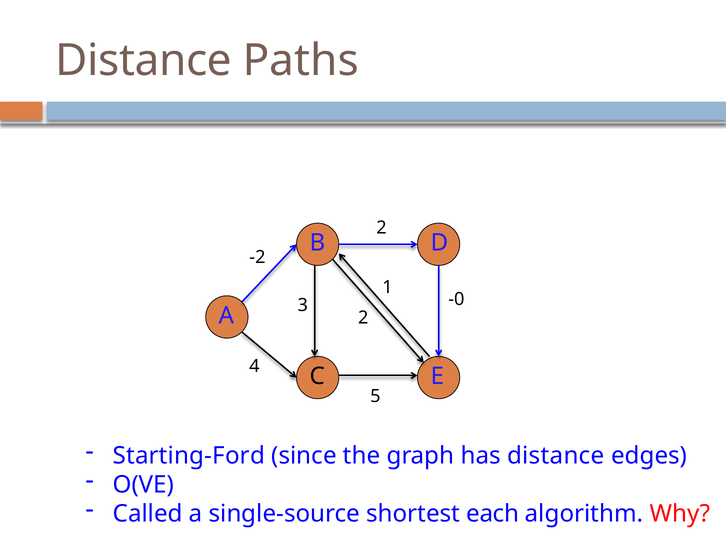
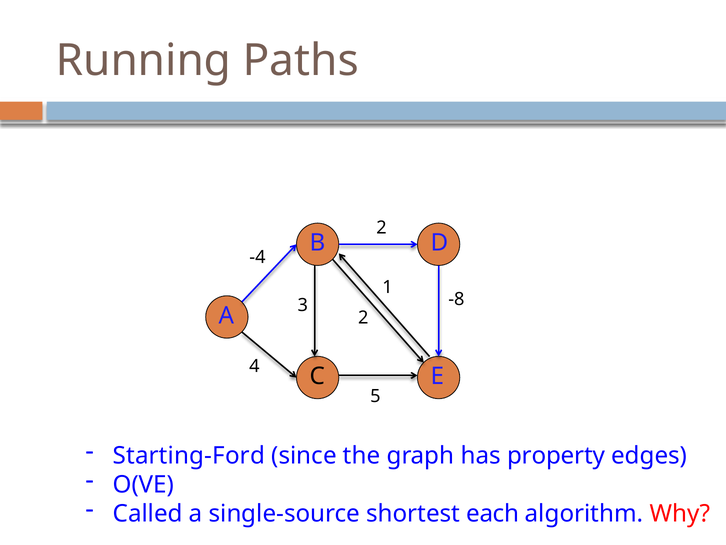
Distance at (144, 61): Distance -> Running
-2: -2 -> -4
-0: -0 -> -8
has distance: distance -> property
